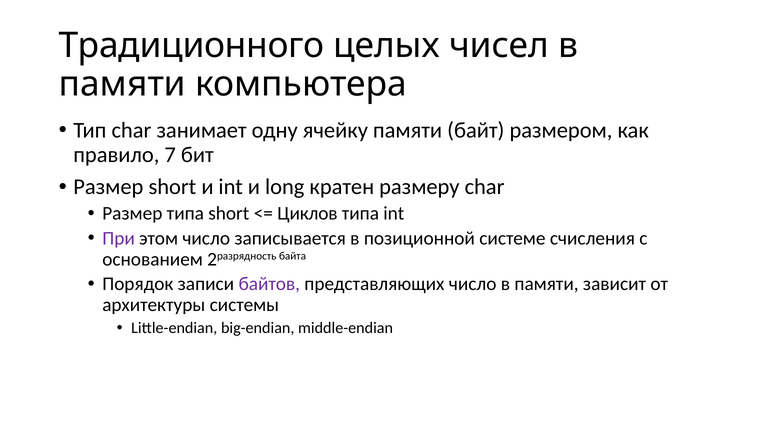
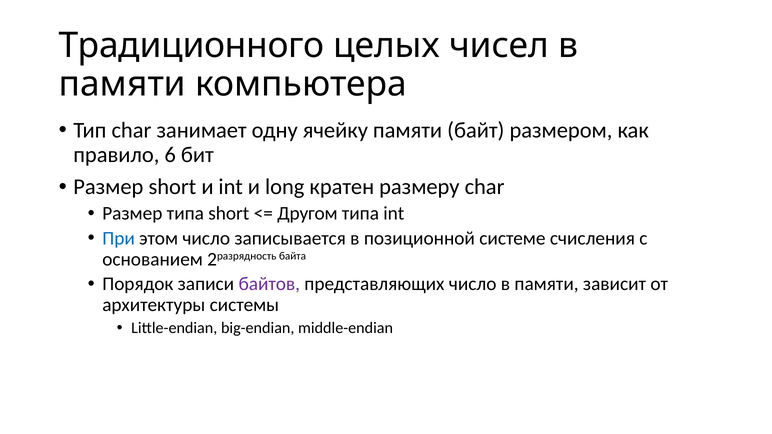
7: 7 -> 6
Циклов: Циклов -> Другом
При colour: purple -> blue
